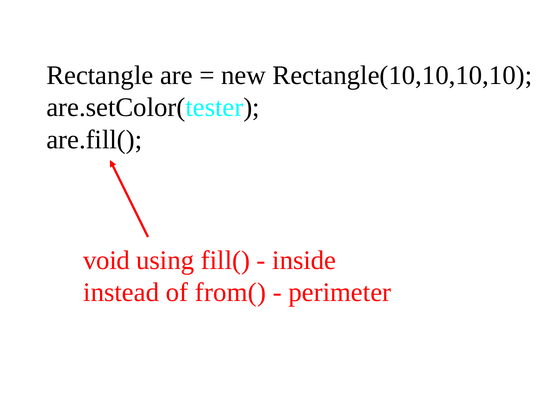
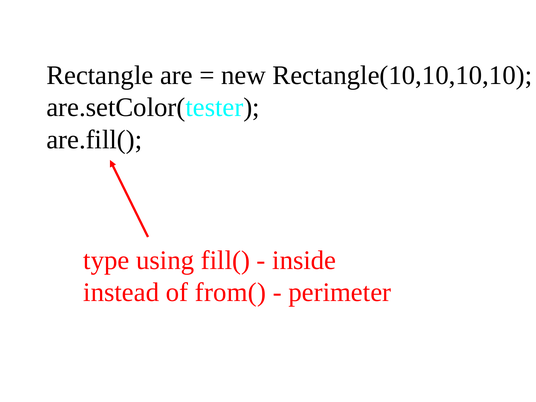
void: void -> type
